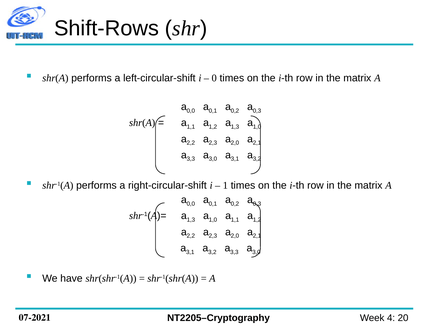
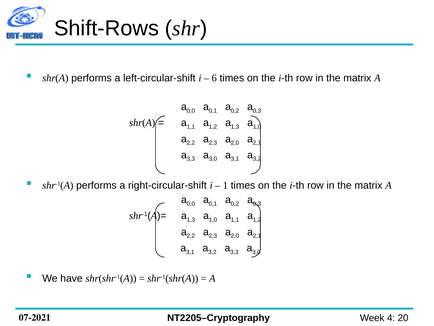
0: 0 -> 6
